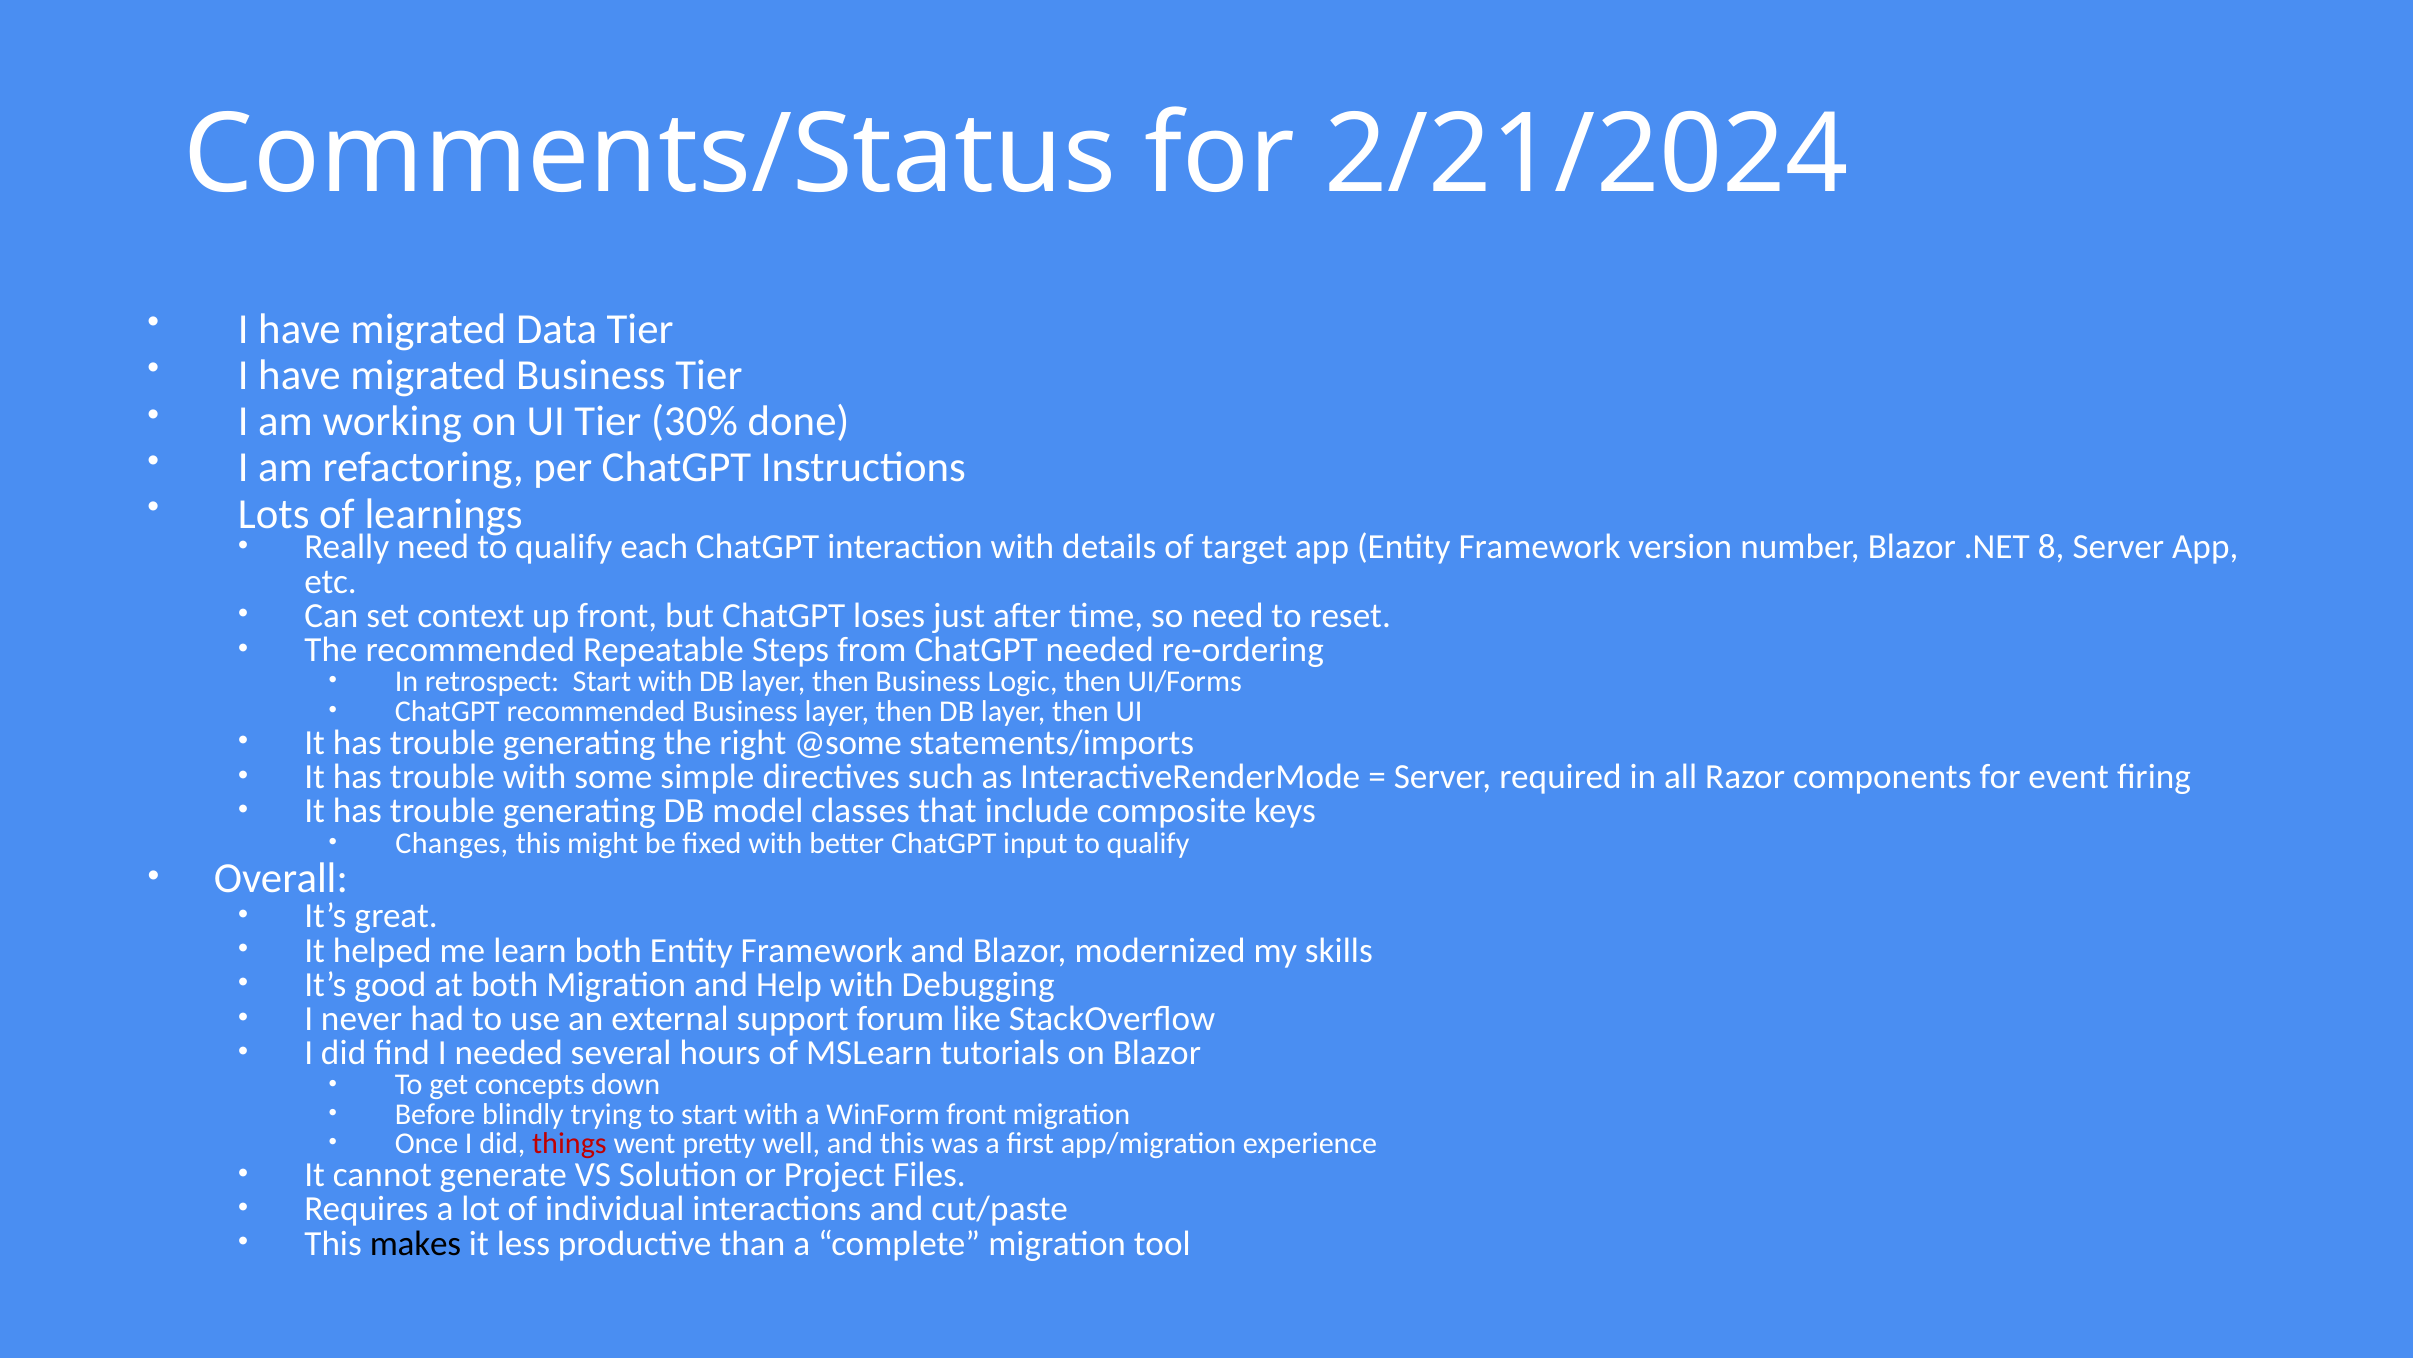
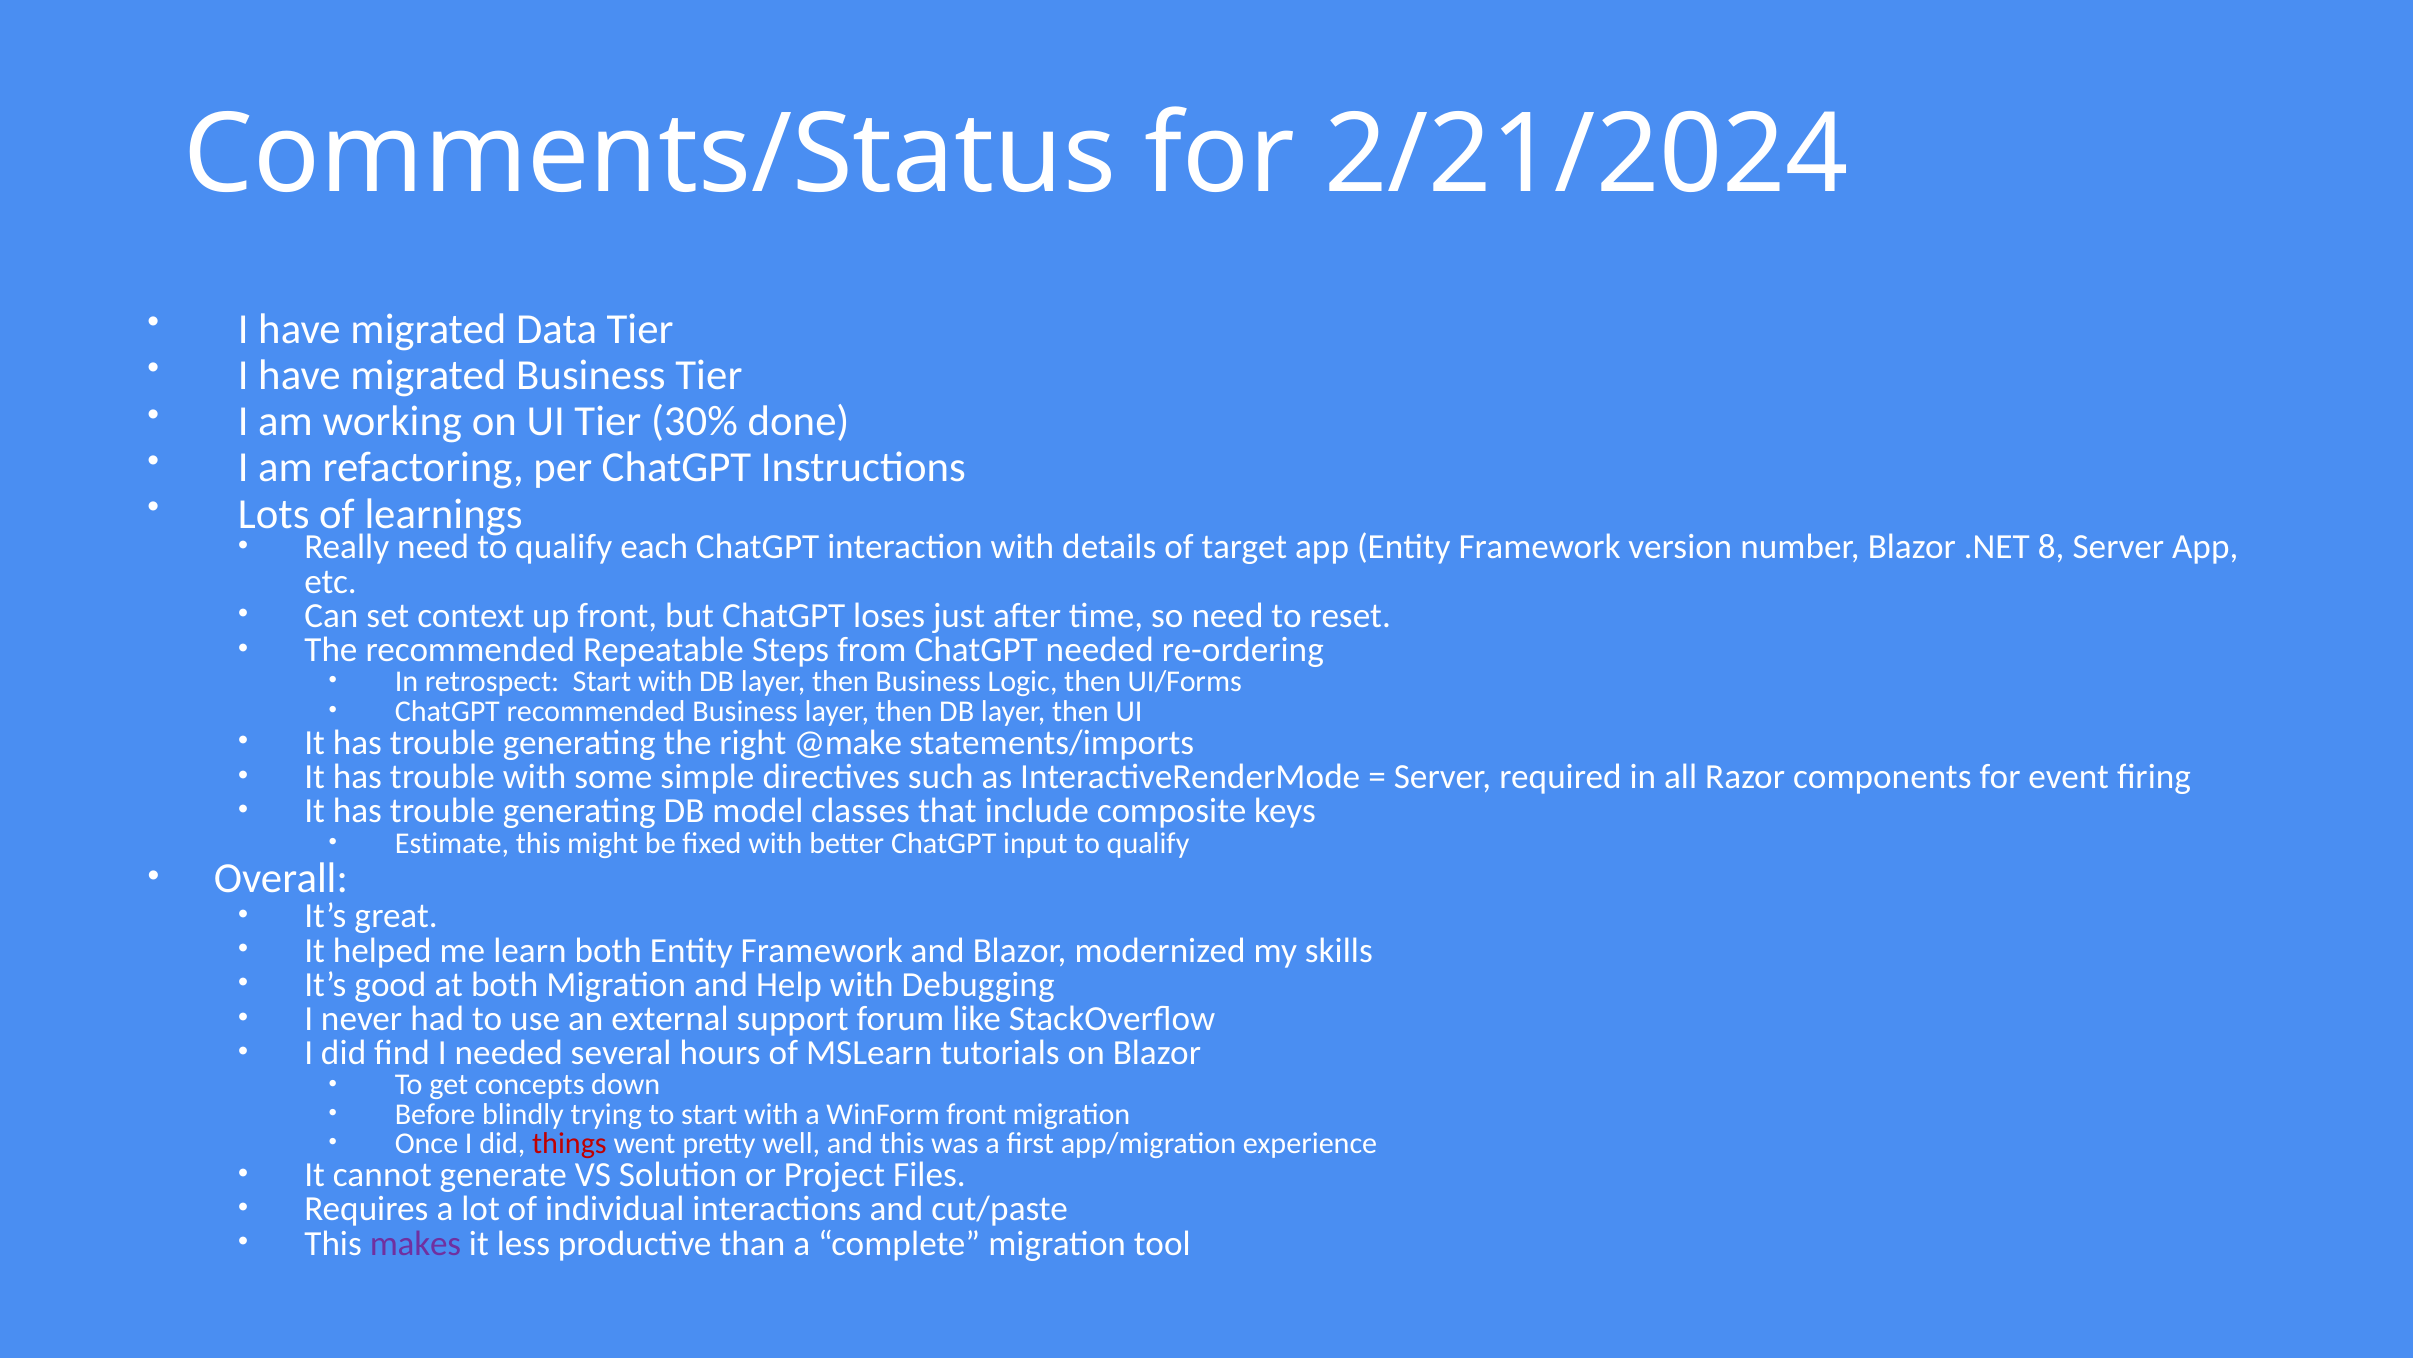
@some: @some -> @make
Changes: Changes -> Estimate
makes colour: black -> purple
